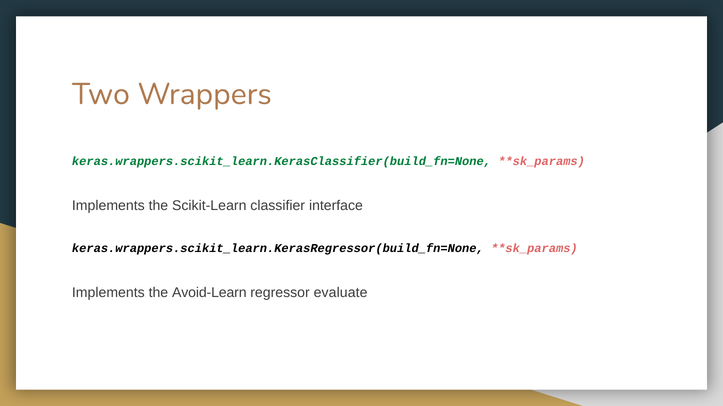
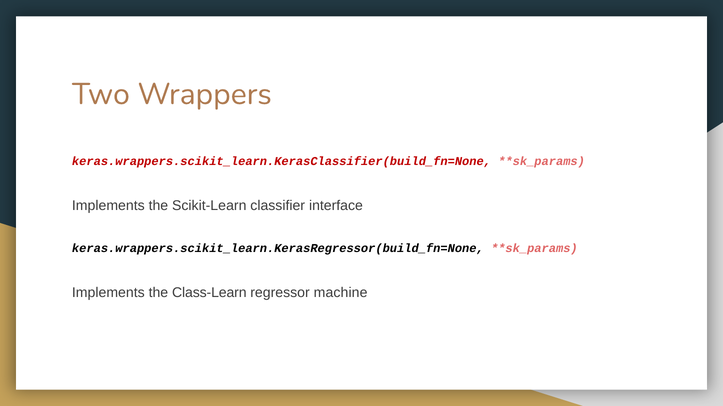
keras.wrappers.scikit_learn.KerasClassifier(build_fn=None colour: green -> red
Avoid-Learn: Avoid-Learn -> Class-Learn
evaluate: evaluate -> machine
